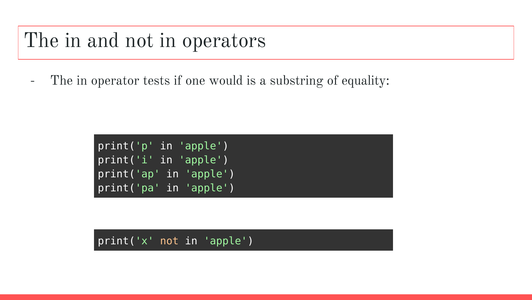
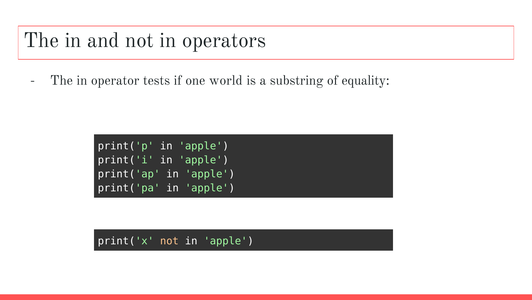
would: would -> world
